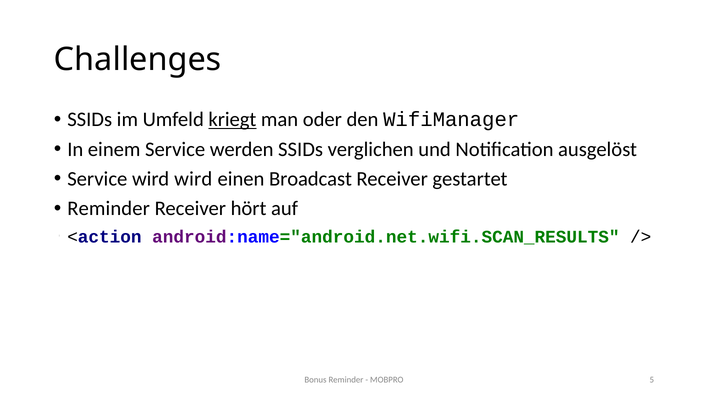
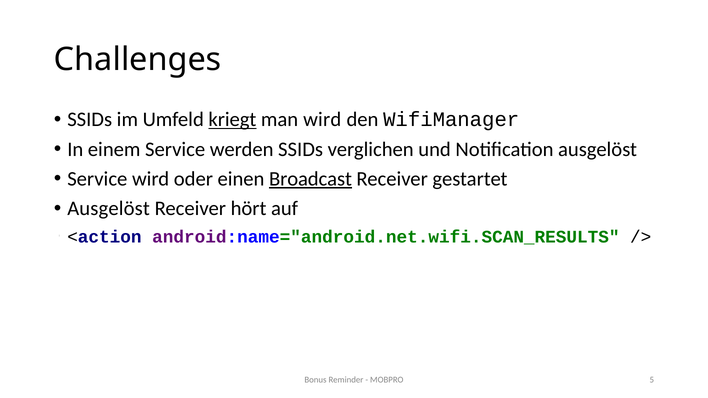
man oder: oder -> wird
wird wird: wird -> oder
Broadcast underline: none -> present
Reminder at (109, 209): Reminder -> Ausgelöst
